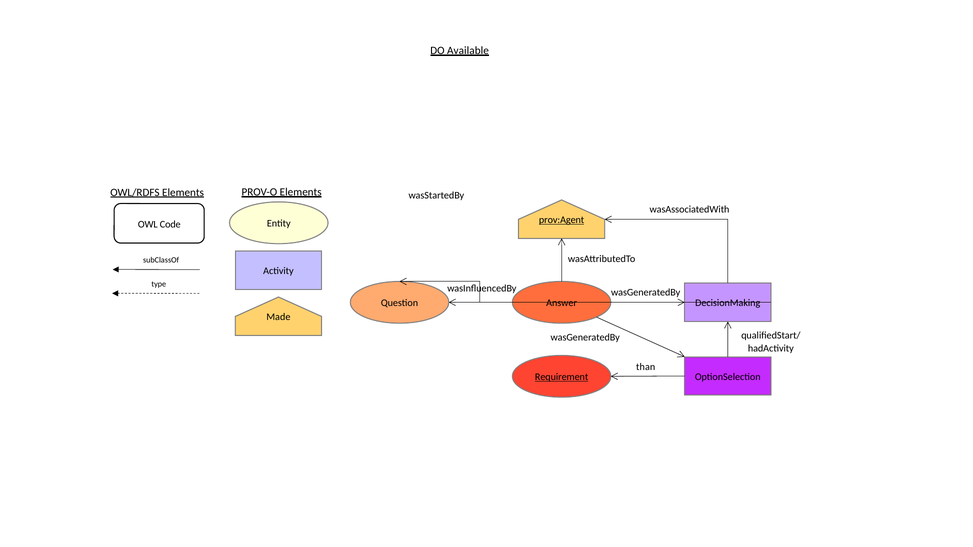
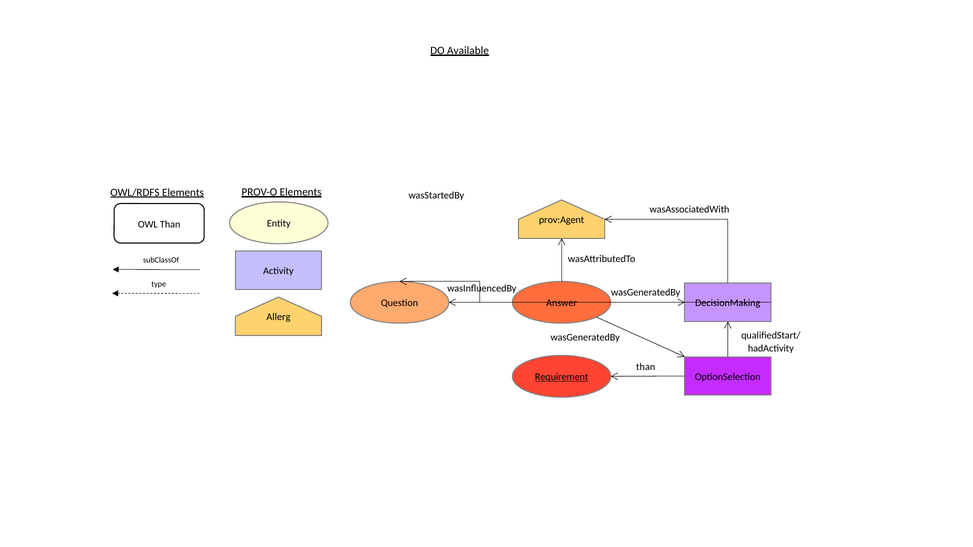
prov:Agent underline: present -> none
OWL Code: Code -> Than
Made: Made -> Allerg
